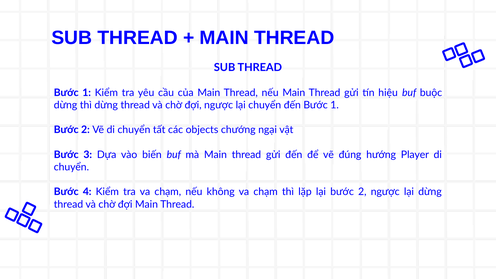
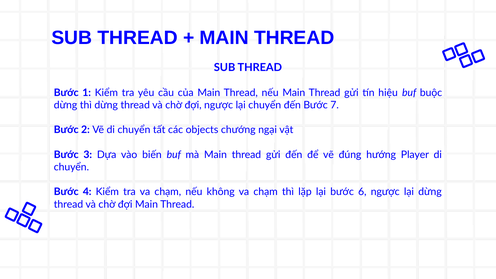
đến Bước 1: 1 -> 7
lại bước 2: 2 -> 6
